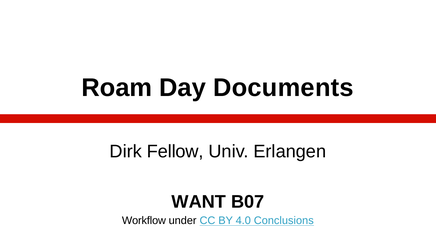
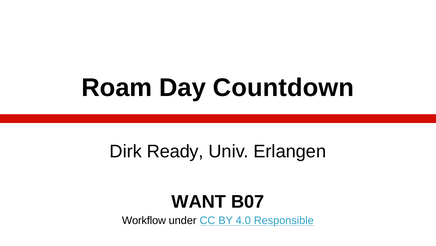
Documents: Documents -> Countdown
Fellow: Fellow -> Ready
Conclusions: Conclusions -> Responsible
